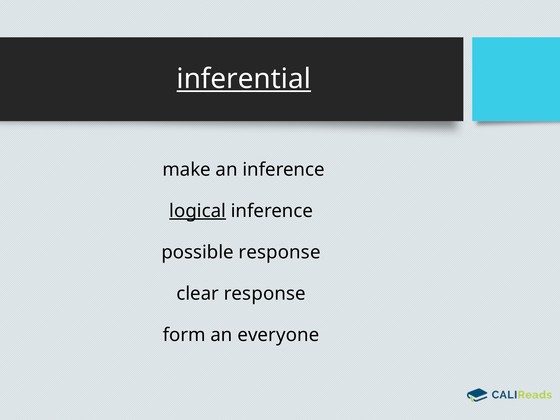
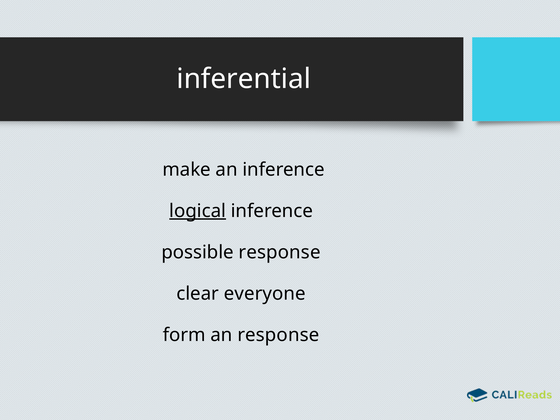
inferential underline: present -> none
clear response: response -> everyone
an everyone: everyone -> response
